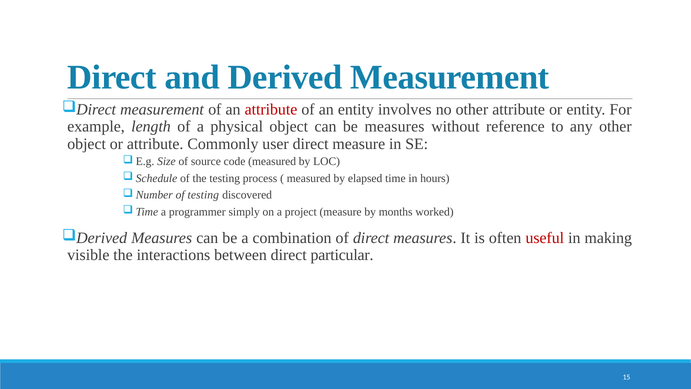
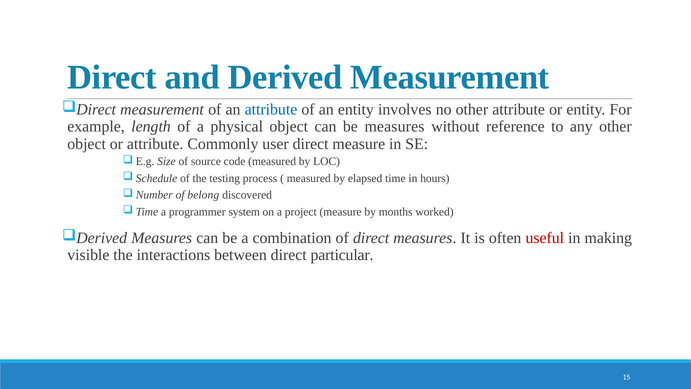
attribute at (271, 110) colour: red -> blue
of testing: testing -> belong
simply: simply -> system
